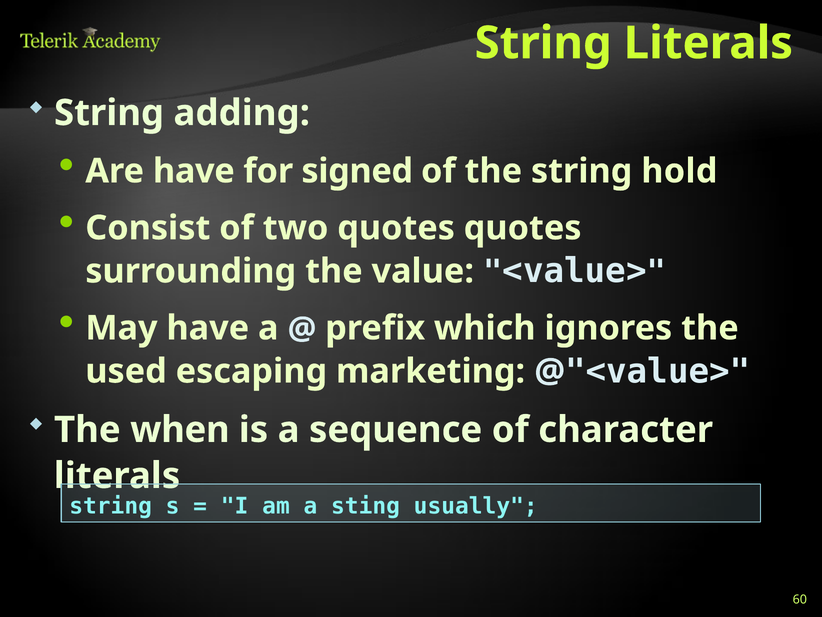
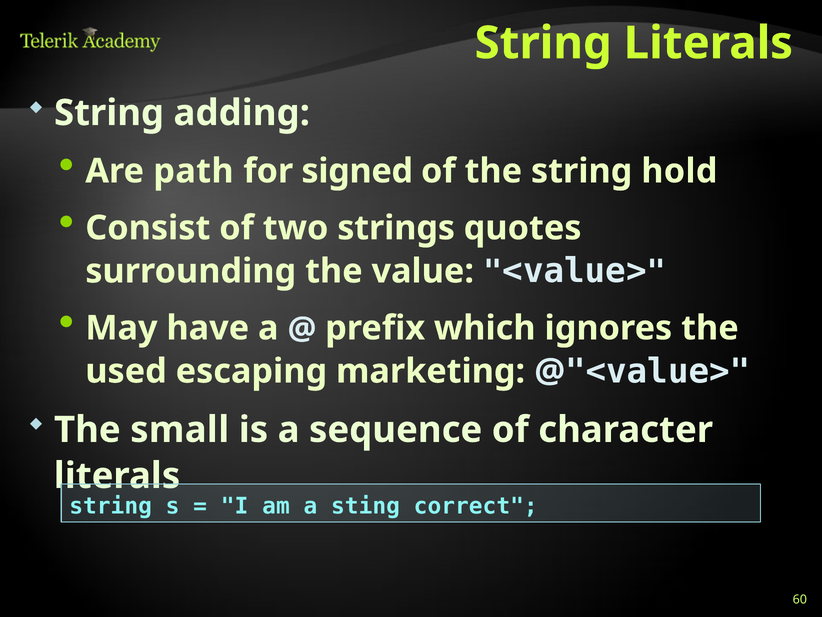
Are have: have -> path
two quotes: quotes -> strings
when: when -> small
usually: usually -> correct
